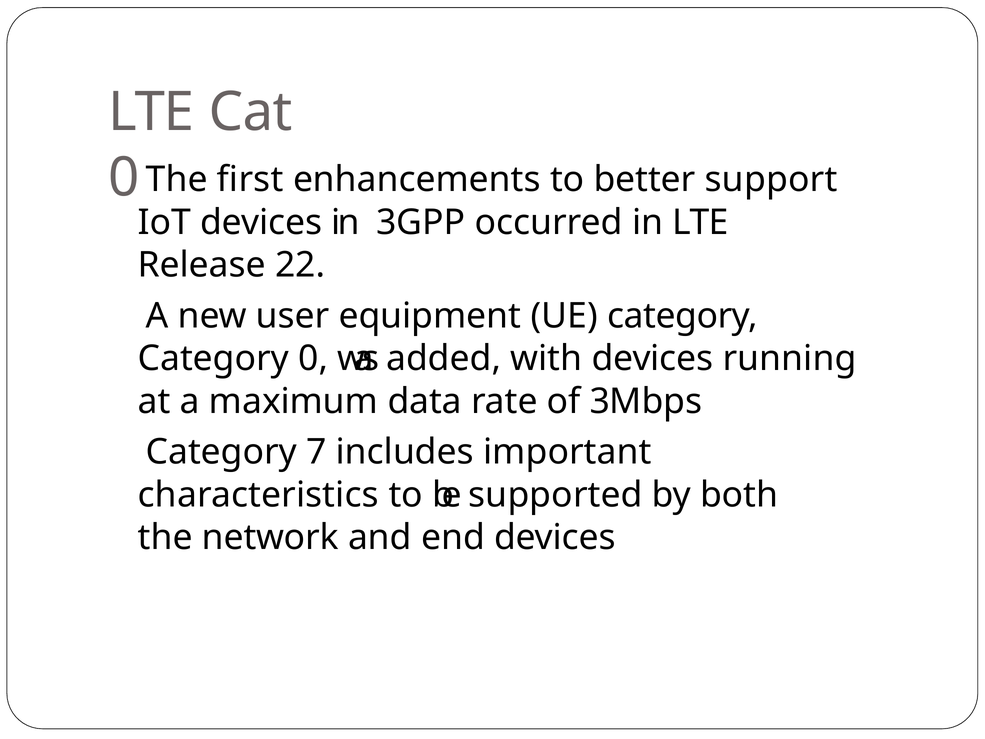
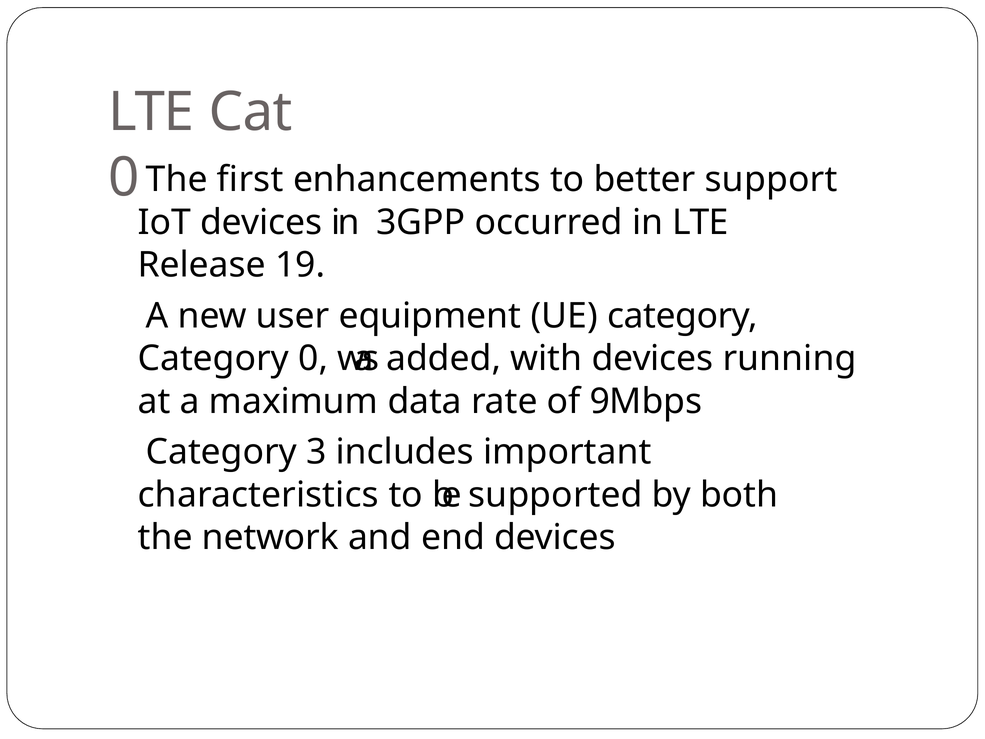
22: 22 -> 19
3: 3 -> 9
7: 7 -> 3
